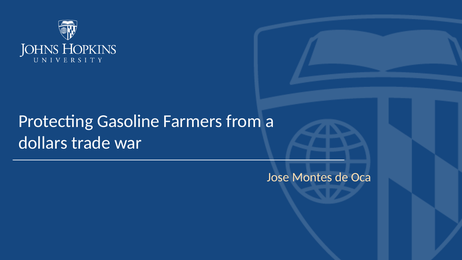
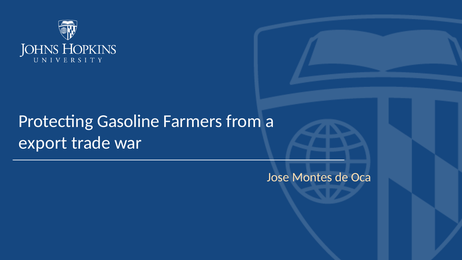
dollars: dollars -> export
